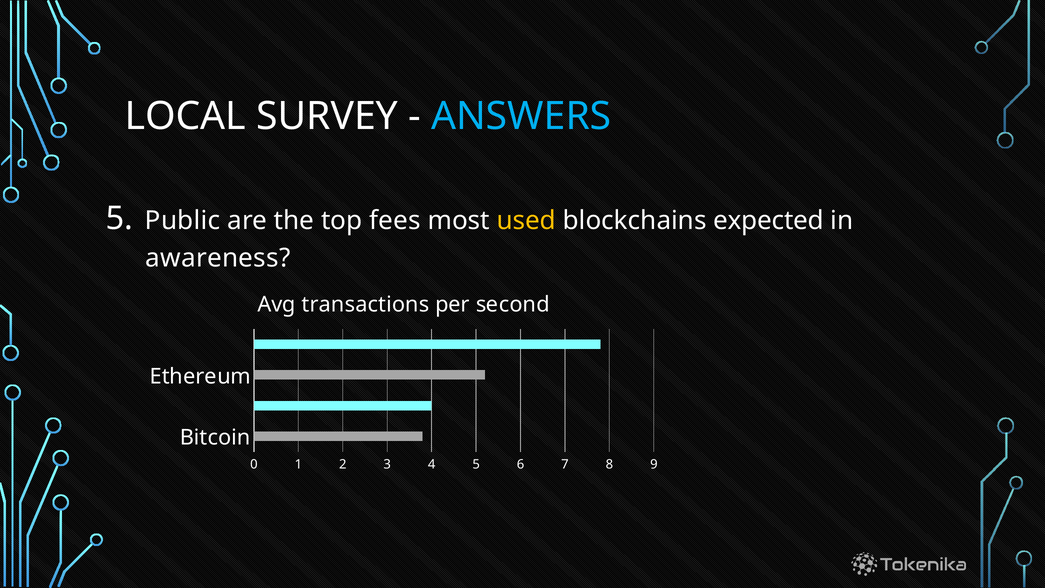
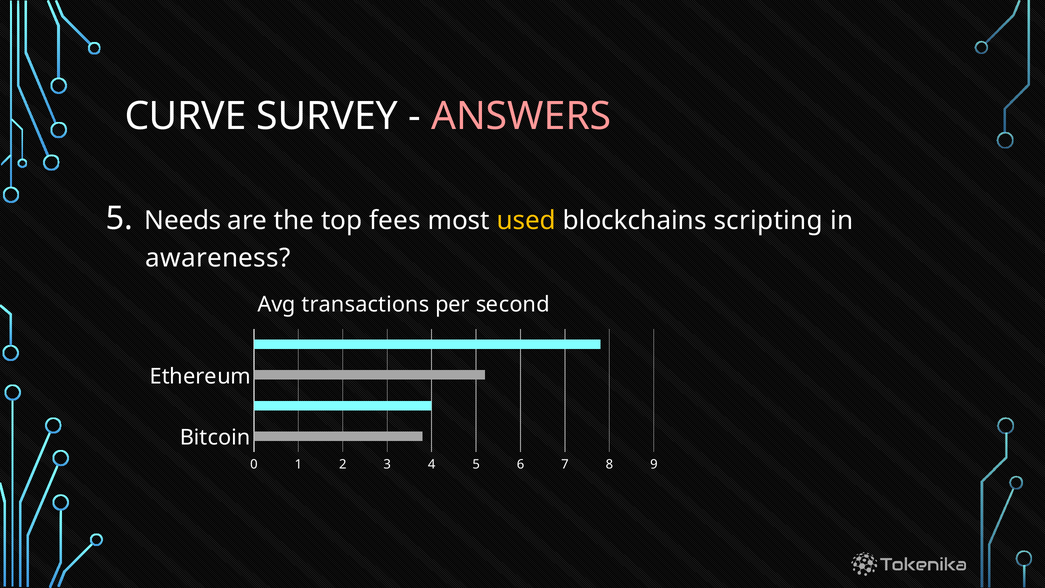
LOCAL: LOCAL -> CURVE
ANSWERS colour: light blue -> pink
Public: Public -> Needs
expected: expected -> scripting
